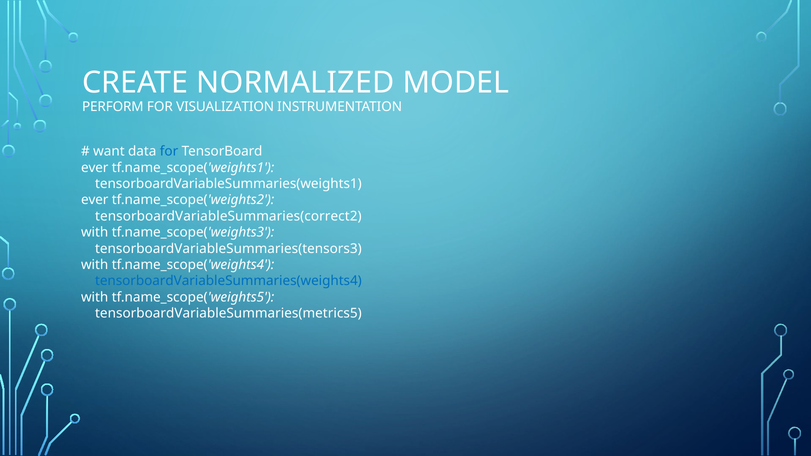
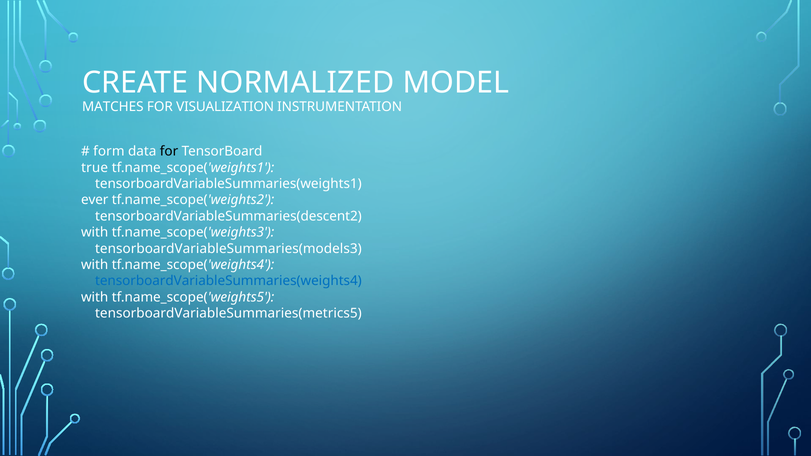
PERFORM: PERFORM -> MATCHES
want: want -> form
for at (169, 151) colour: blue -> black
ever at (95, 168): ever -> true
tensorboardVariableSummaries(correct2: tensorboardVariableSummaries(correct2 -> tensorboardVariableSummaries(descent2
tensorboardVariableSummaries(tensors3: tensorboardVariableSummaries(tensors3 -> tensorboardVariableSummaries(models3
